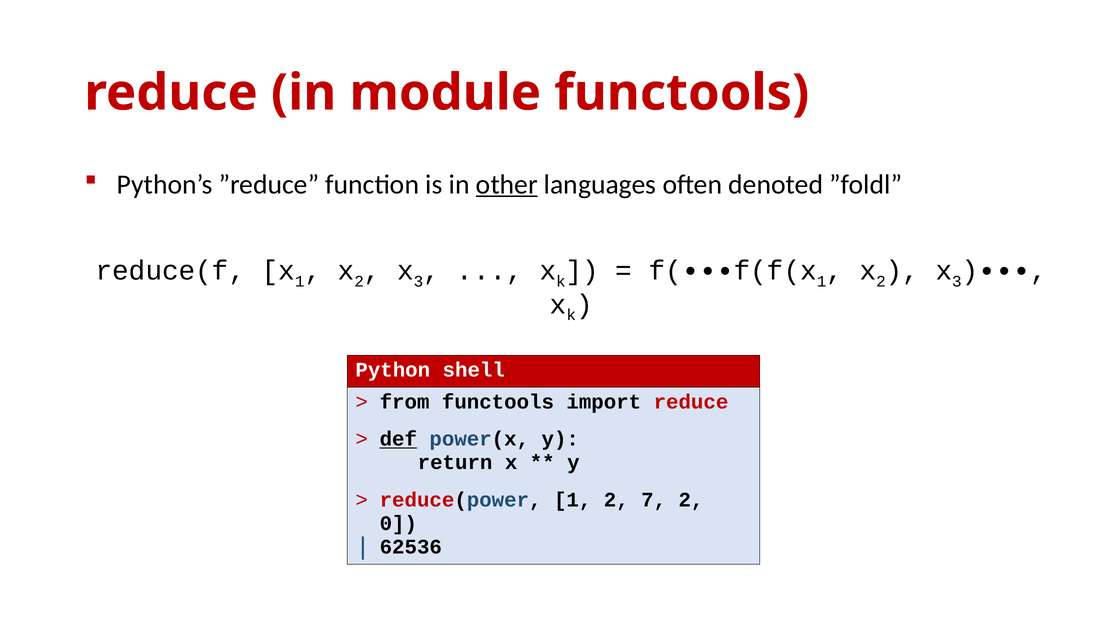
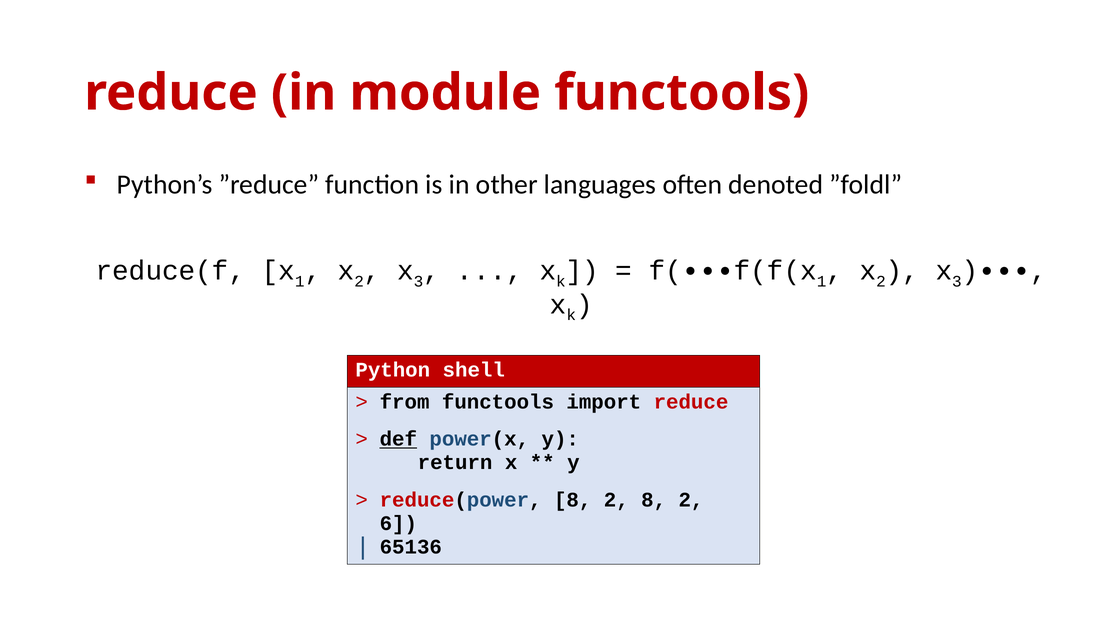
other underline: present -> none
reduce(power 1: 1 -> 8
2 7: 7 -> 8
0: 0 -> 6
62536: 62536 -> 65136
